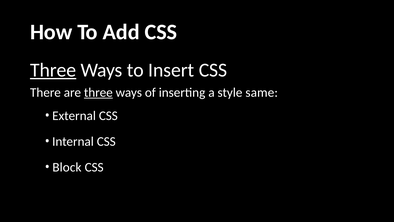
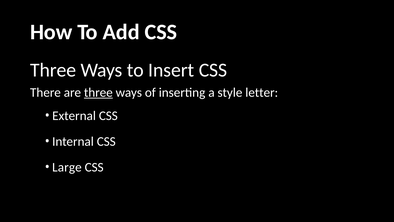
Three at (53, 70) underline: present -> none
same: same -> letter
Block: Block -> Large
